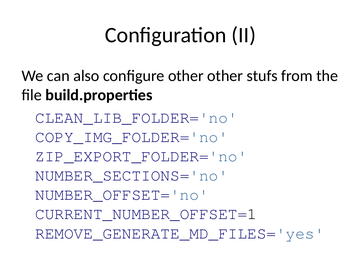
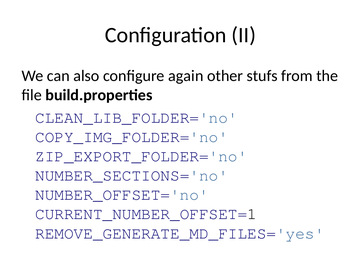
configure other: other -> again
